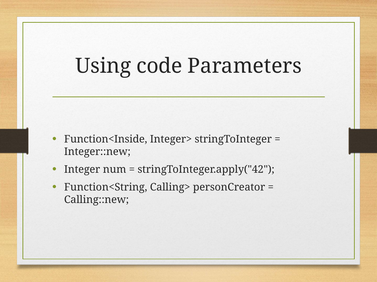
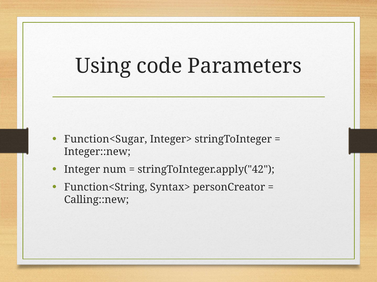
Function<Inside: Function<Inside -> Function<Sugar
Calling>: Calling> -> Syntax>
